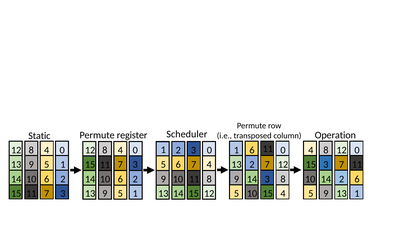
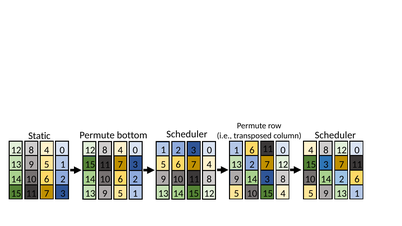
register: register -> bottom
Operation at (335, 135): Operation -> Scheduler
